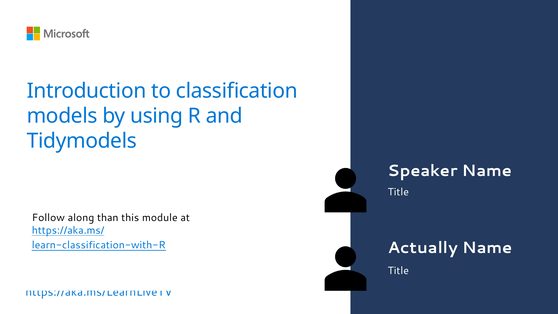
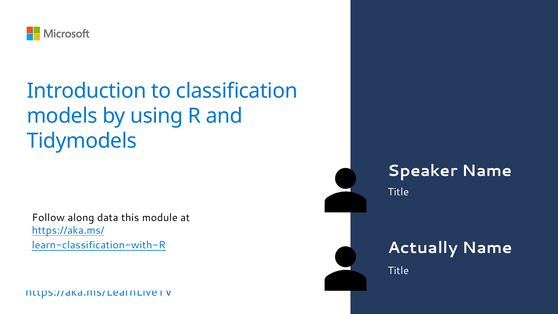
than: than -> data
